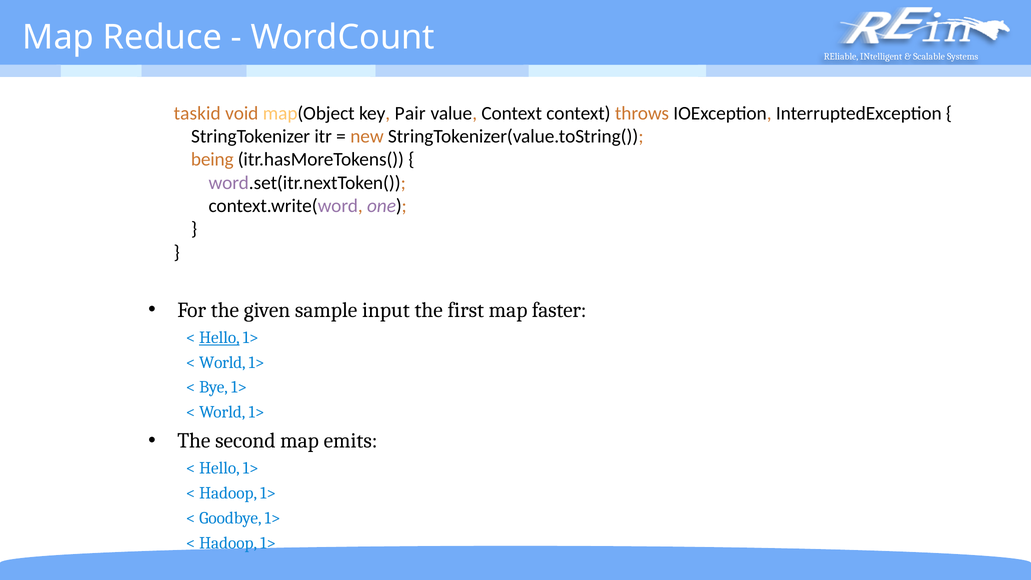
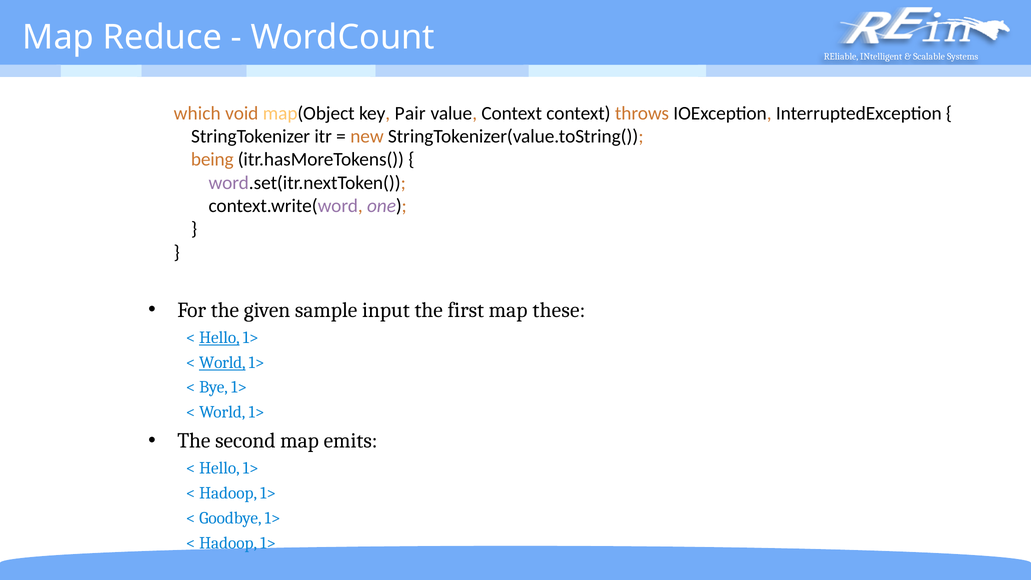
taskid: taskid -> which
faster: faster -> these
World at (222, 362) underline: none -> present
